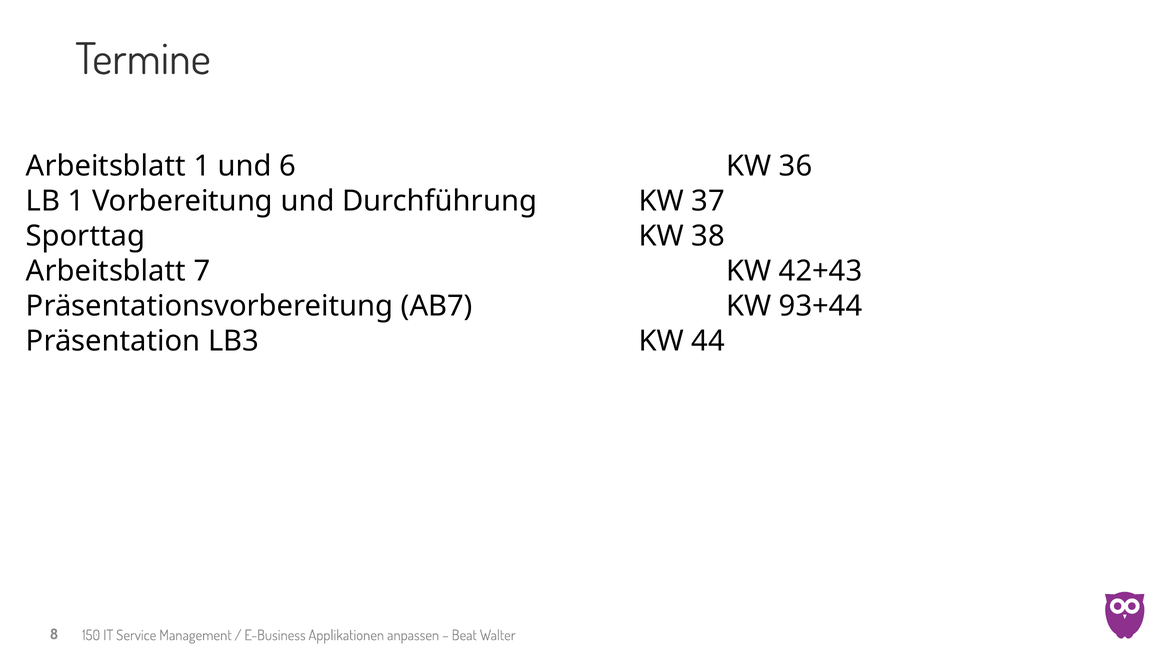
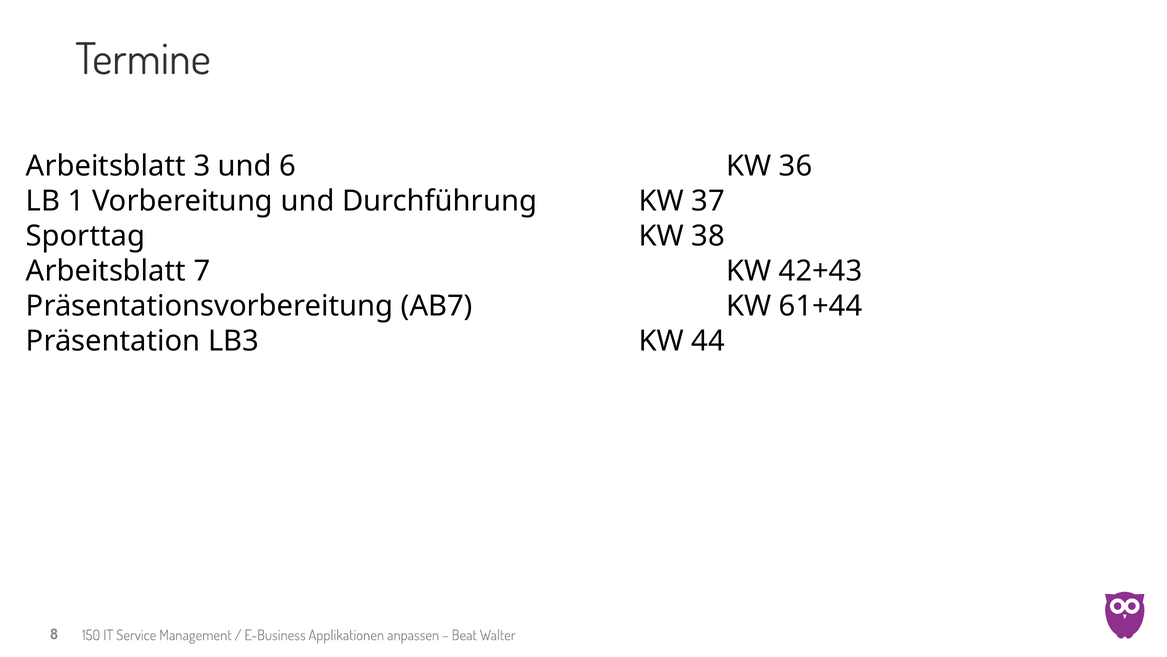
Arbeitsblatt 1: 1 -> 3
93+44: 93+44 -> 61+44
